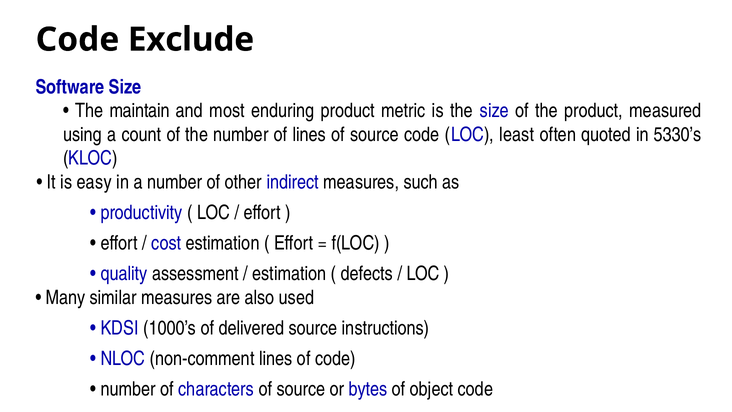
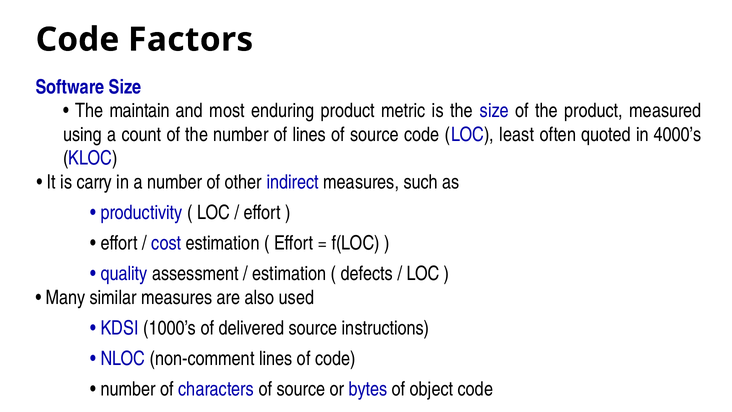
Exclude: Exclude -> Factors
5330’s: 5330’s -> 4000’s
easy: easy -> carry
